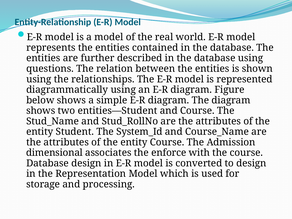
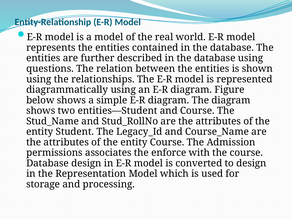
System_Id: System_Id -> Legacy_Id
dimensional: dimensional -> permissions
